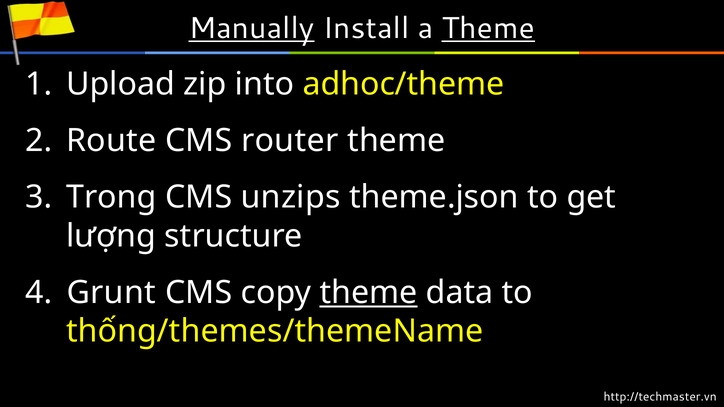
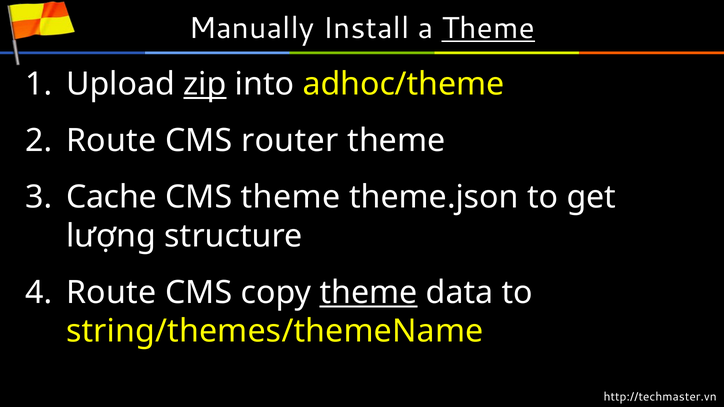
Manually underline: present -> none
zip underline: none -> present
Trong: Trong -> Cache
CMS unzips: unzips -> theme
Grunt at (111, 293): Grunt -> Route
thống/themes/themeName: thống/themes/themeName -> string/themes/themeName
